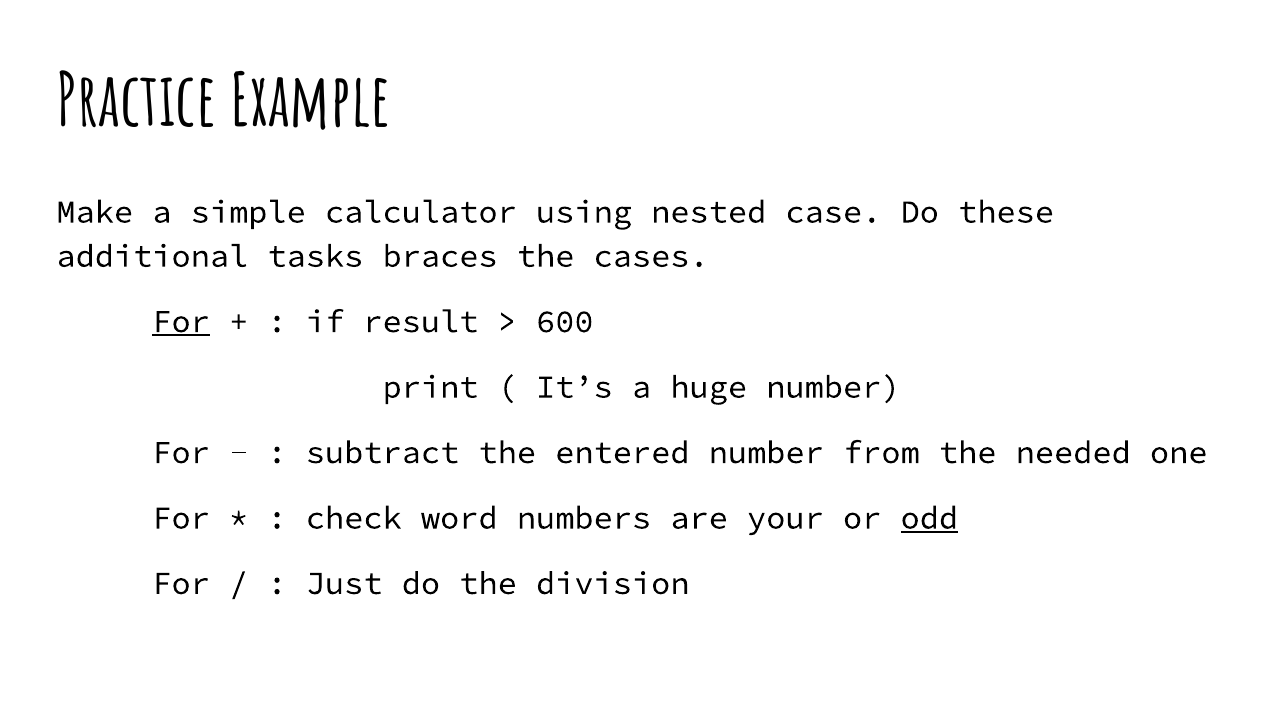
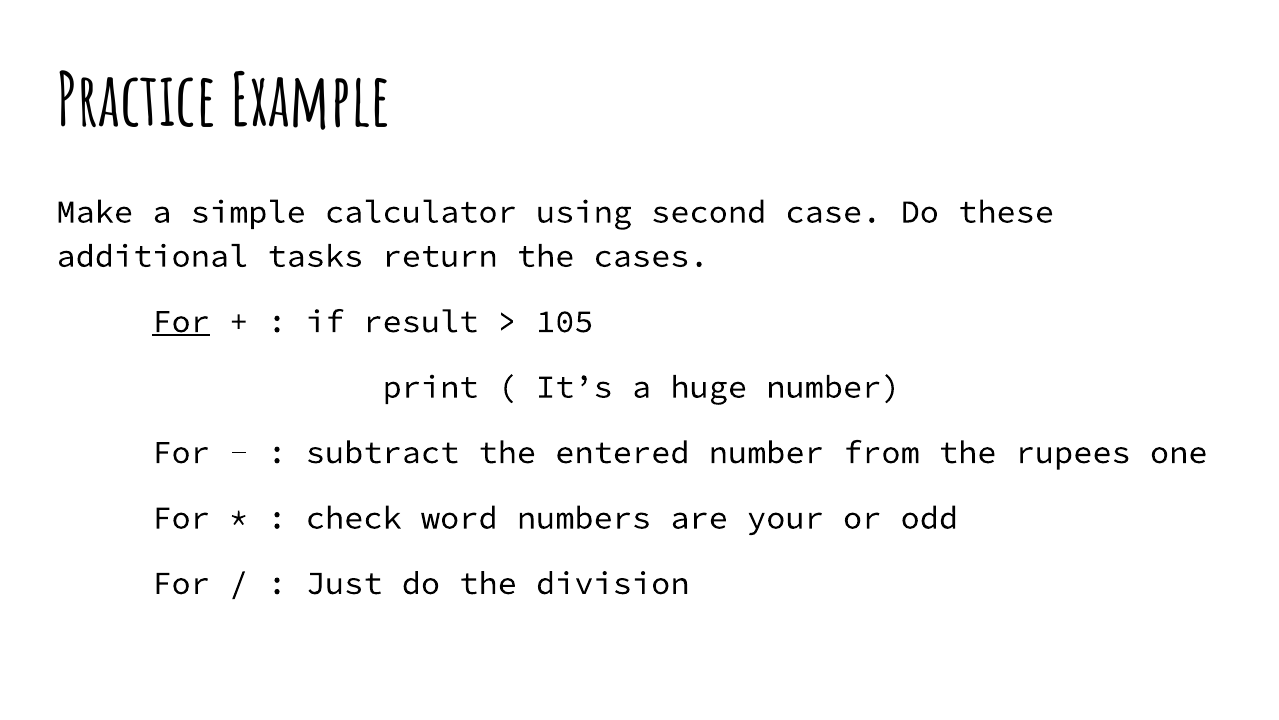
nested: nested -> second
braces: braces -> return
600: 600 -> 105
needed: needed -> rupees
odd underline: present -> none
